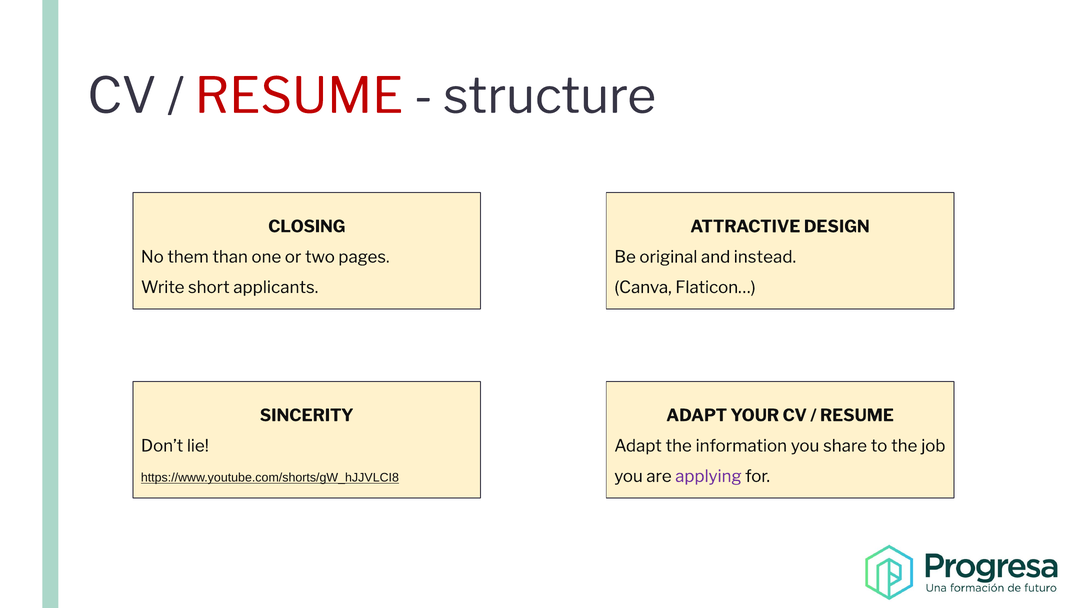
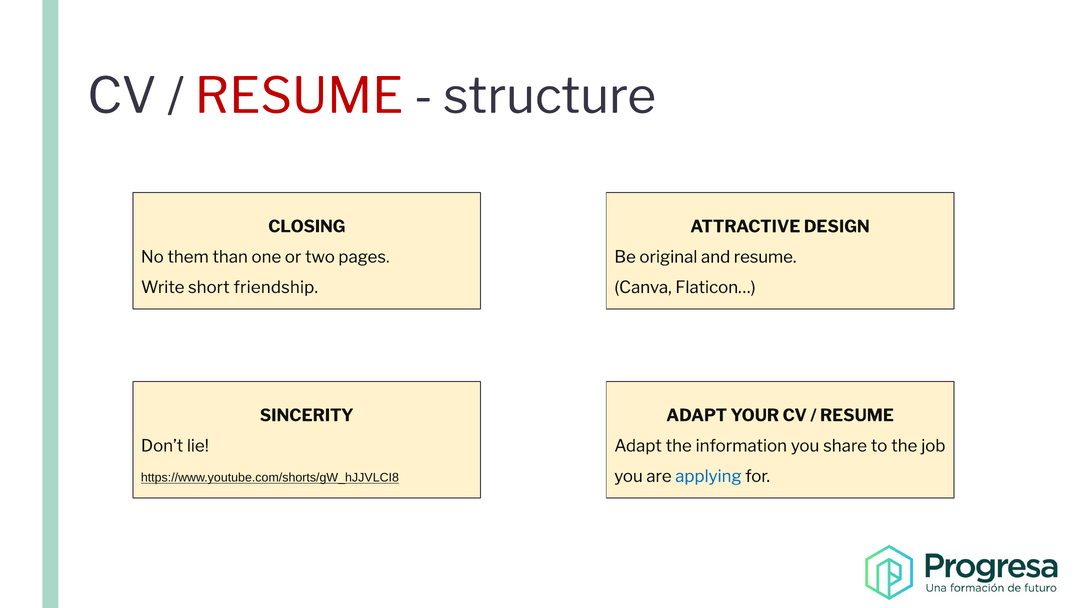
and instead: instead -> resume
applicants: applicants -> friendship
applying colour: purple -> blue
